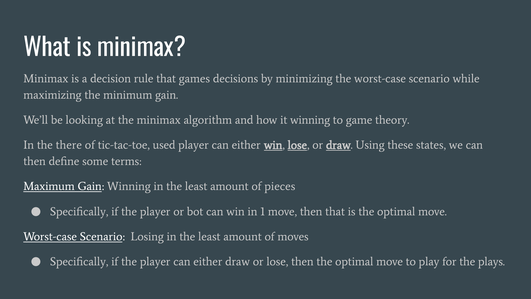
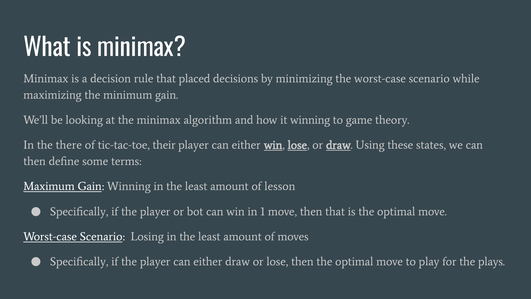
games: games -> placed
used: used -> their
pieces: pieces -> lesson
